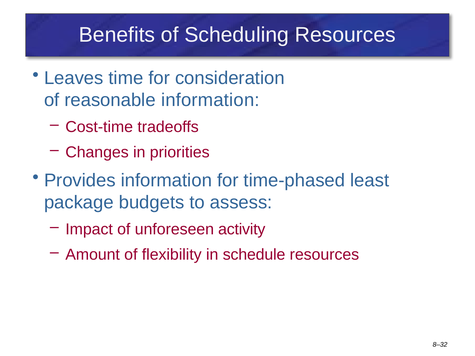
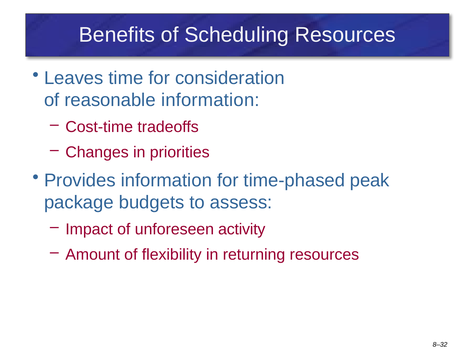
least: least -> peak
schedule: schedule -> returning
